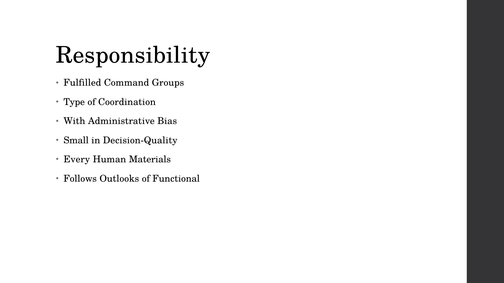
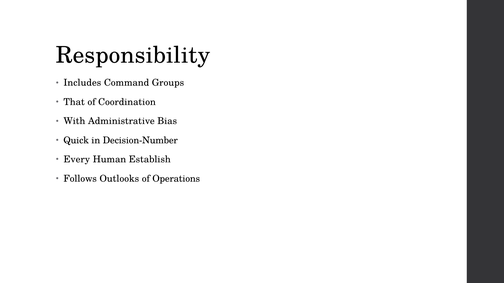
Fulfilled: Fulfilled -> Includes
Type: Type -> That
Small: Small -> Quick
Decision-Quality: Decision-Quality -> Decision-Number
Materials: Materials -> Establish
Functional: Functional -> Operations
